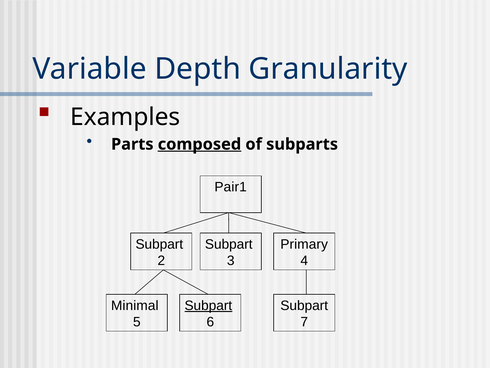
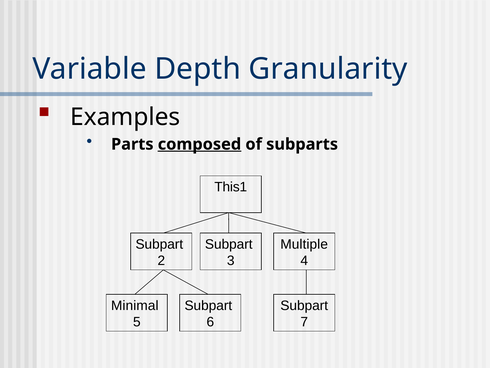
Pair1: Pair1 -> This1
Primary: Primary -> Multiple
Subpart at (208, 305) underline: present -> none
